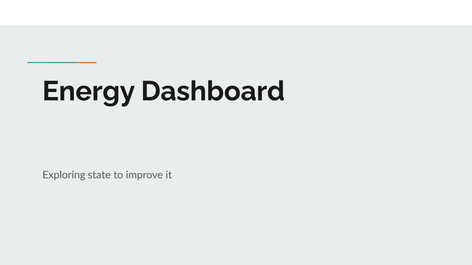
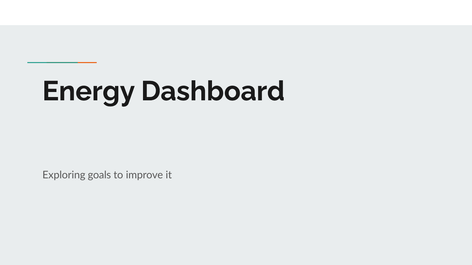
state: state -> goals
